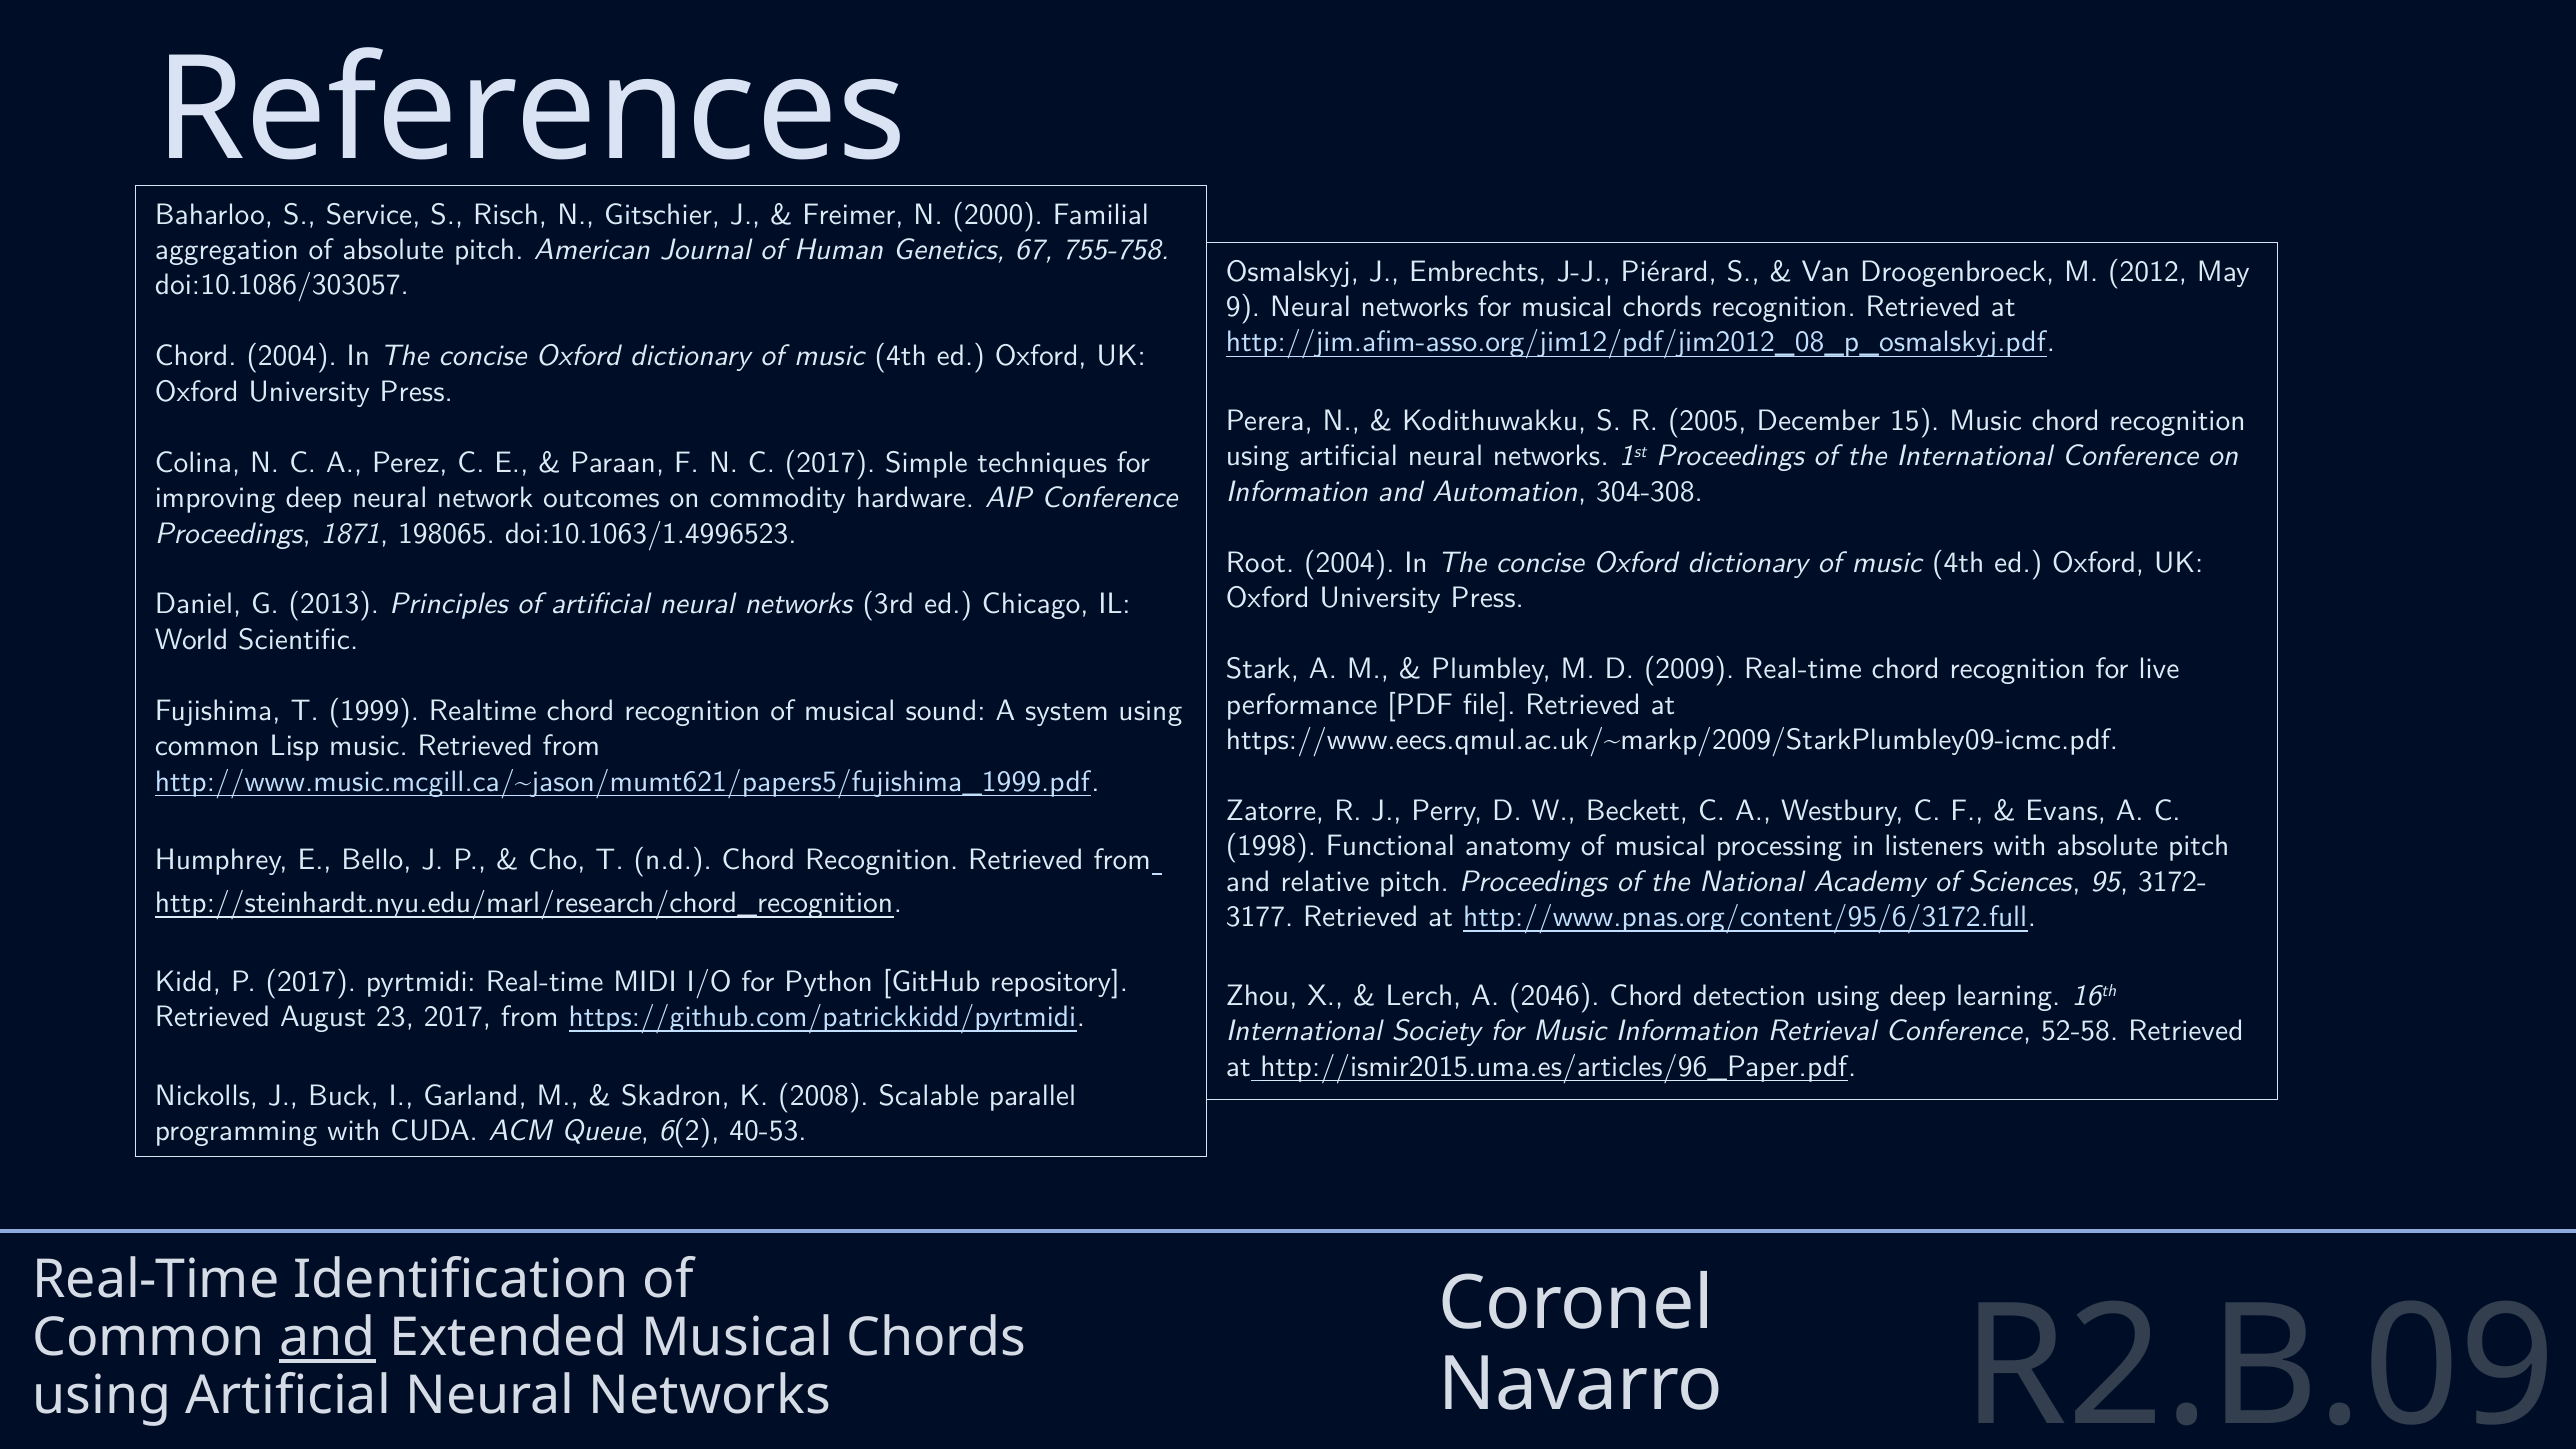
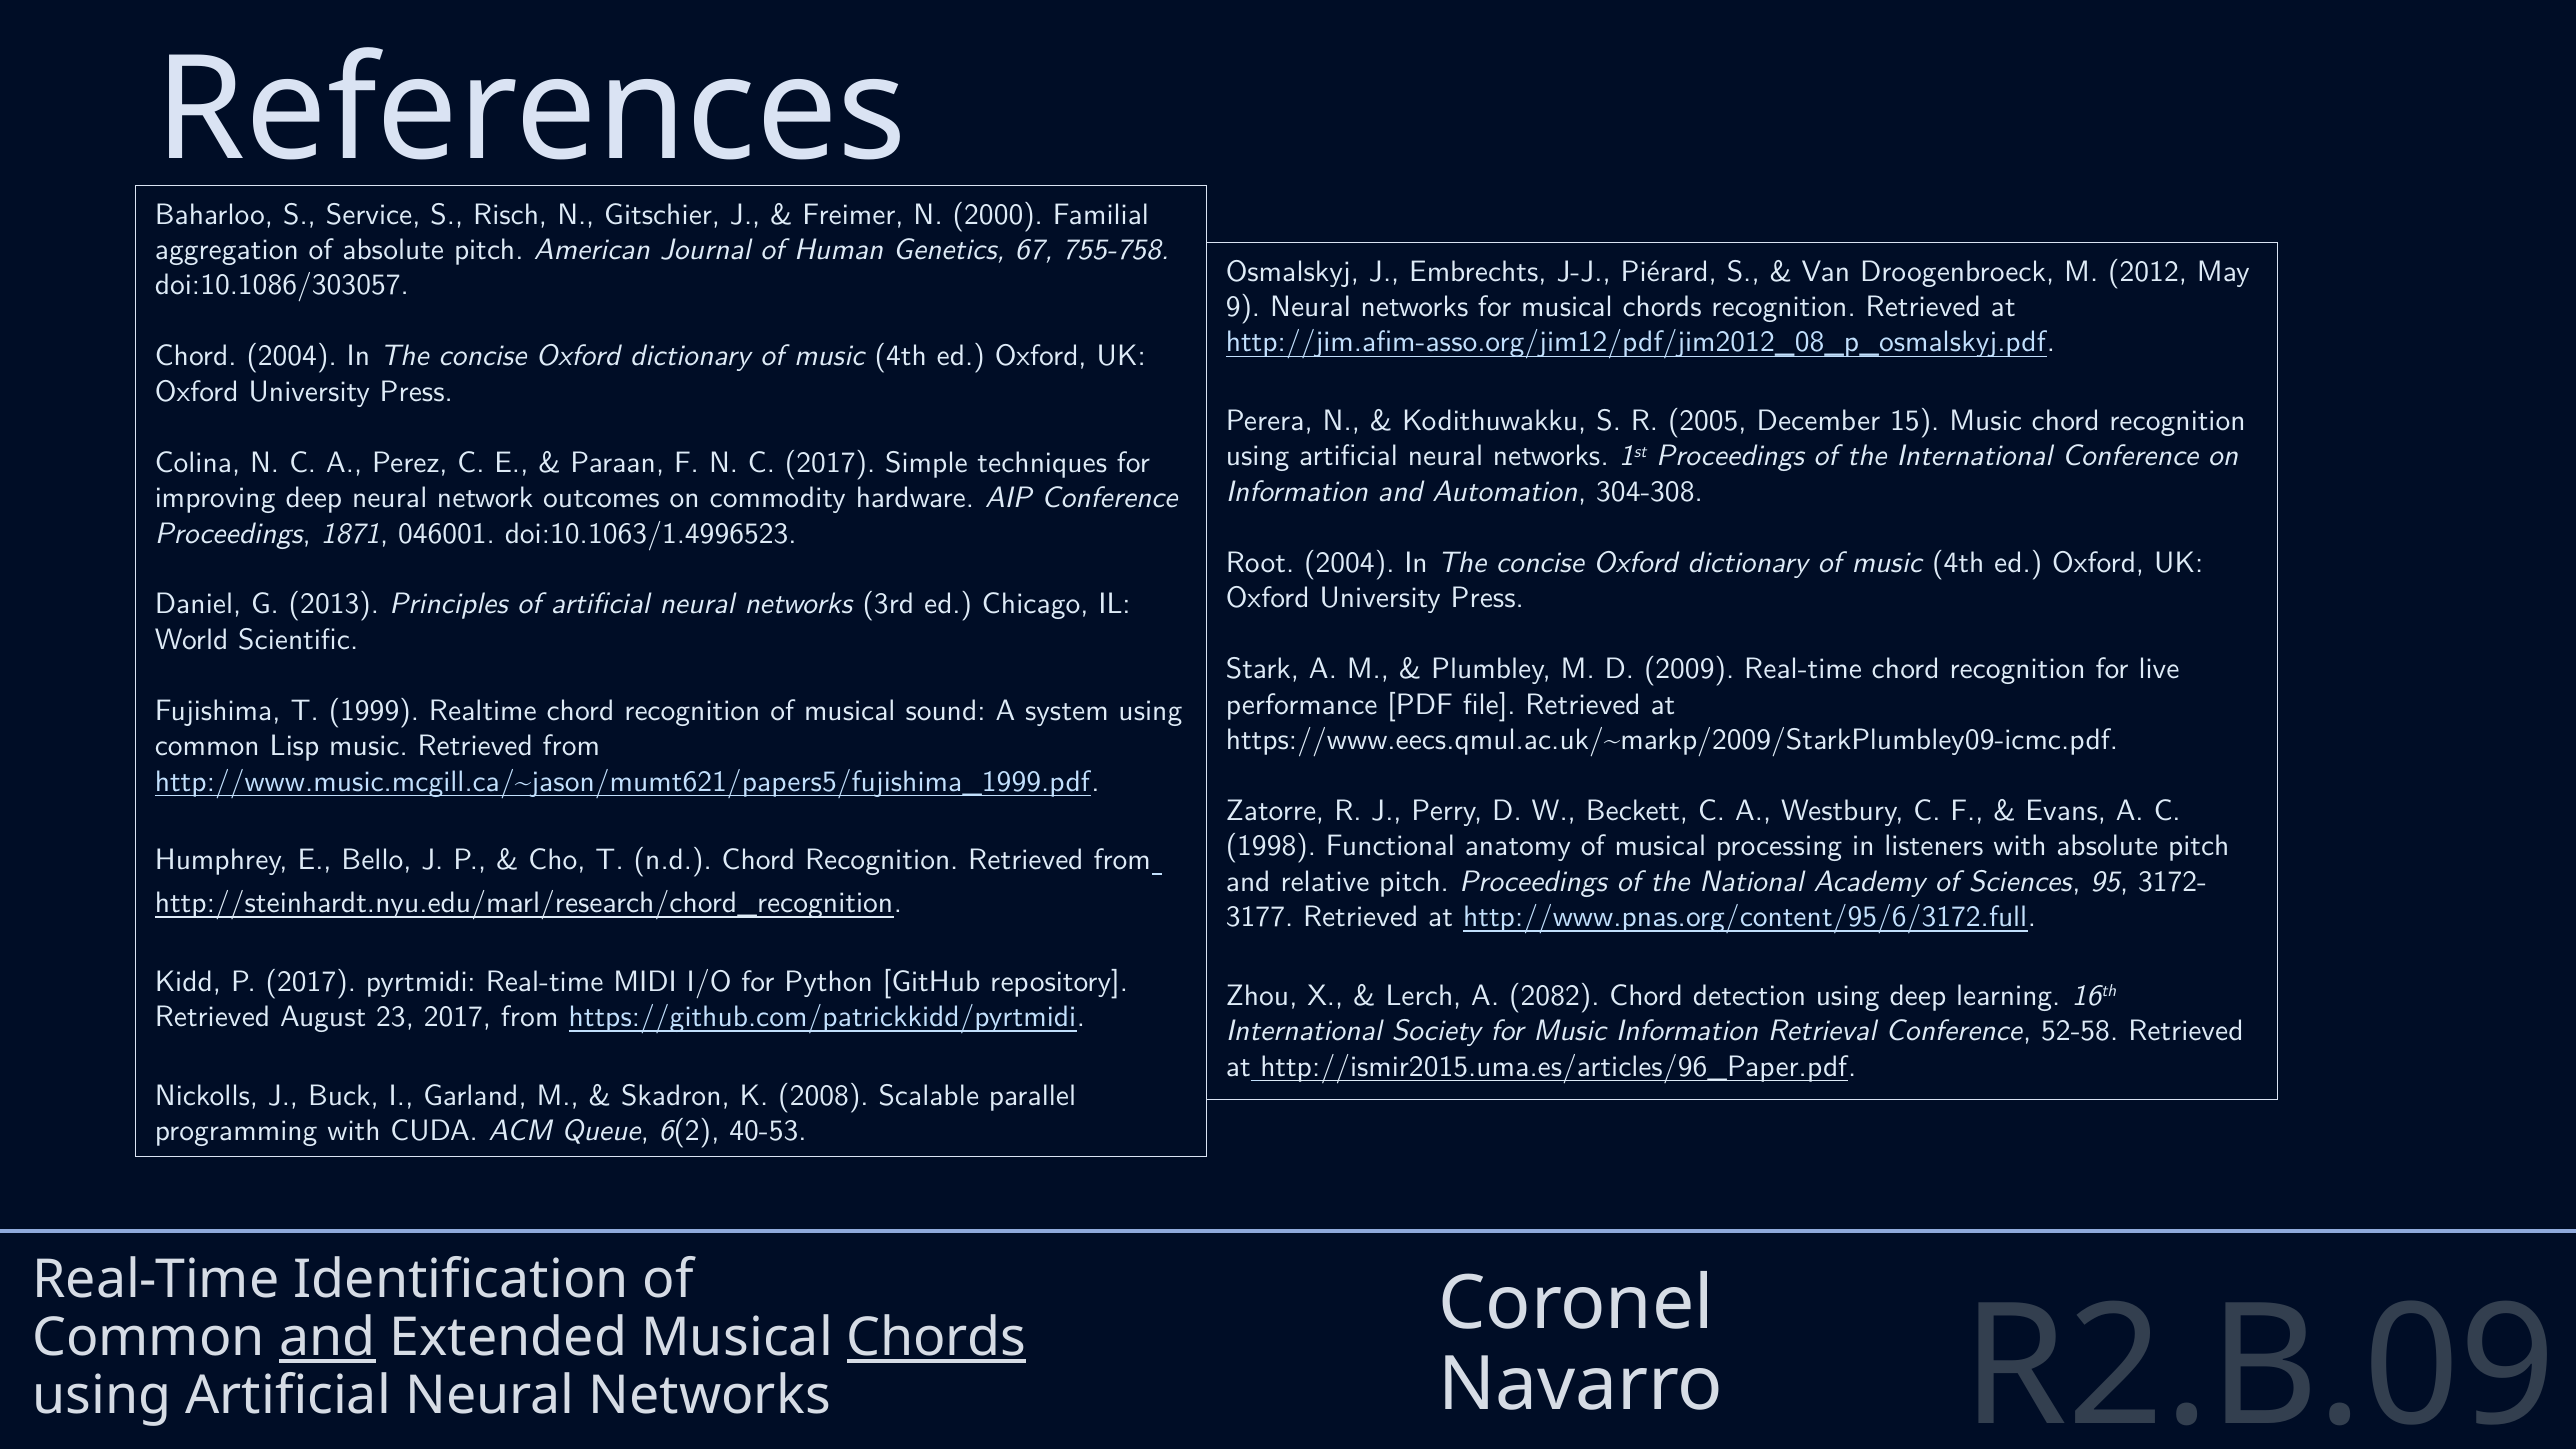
198065: 198065 -> 046001
2046: 2046 -> 2082
Chords at (937, 1338) underline: none -> present
